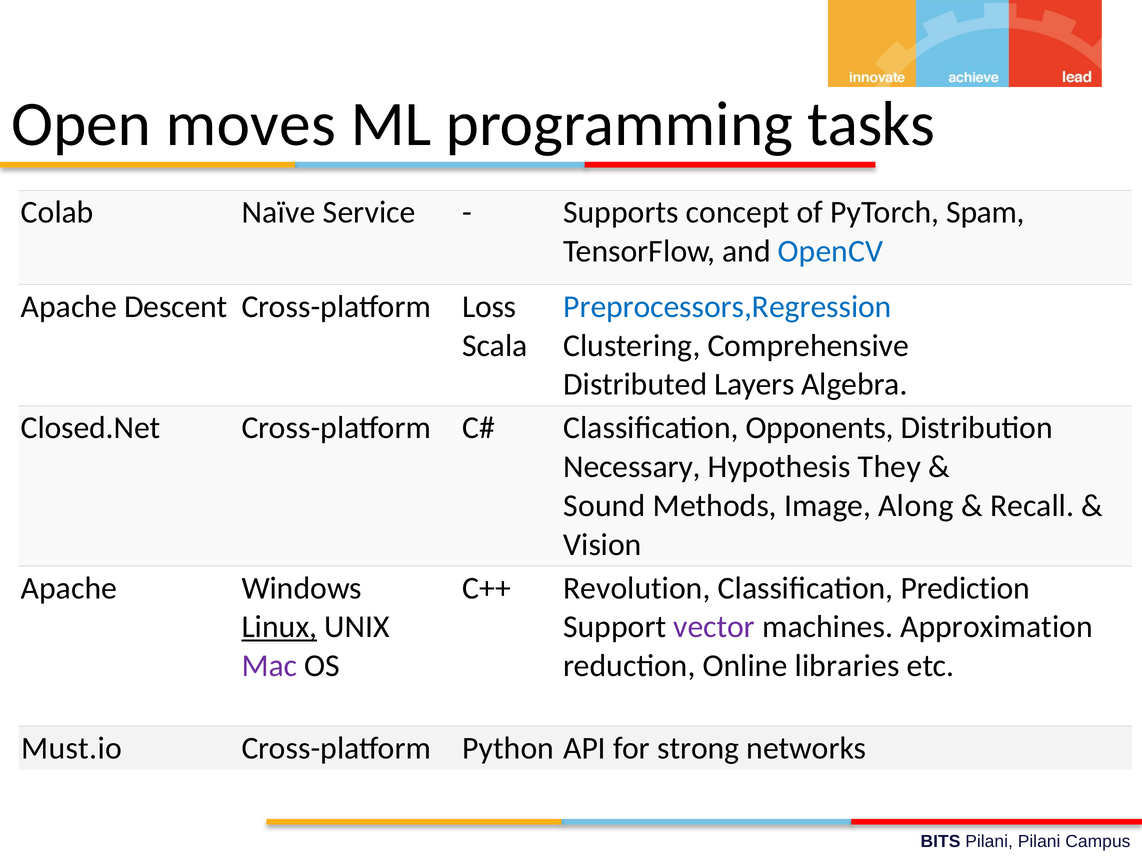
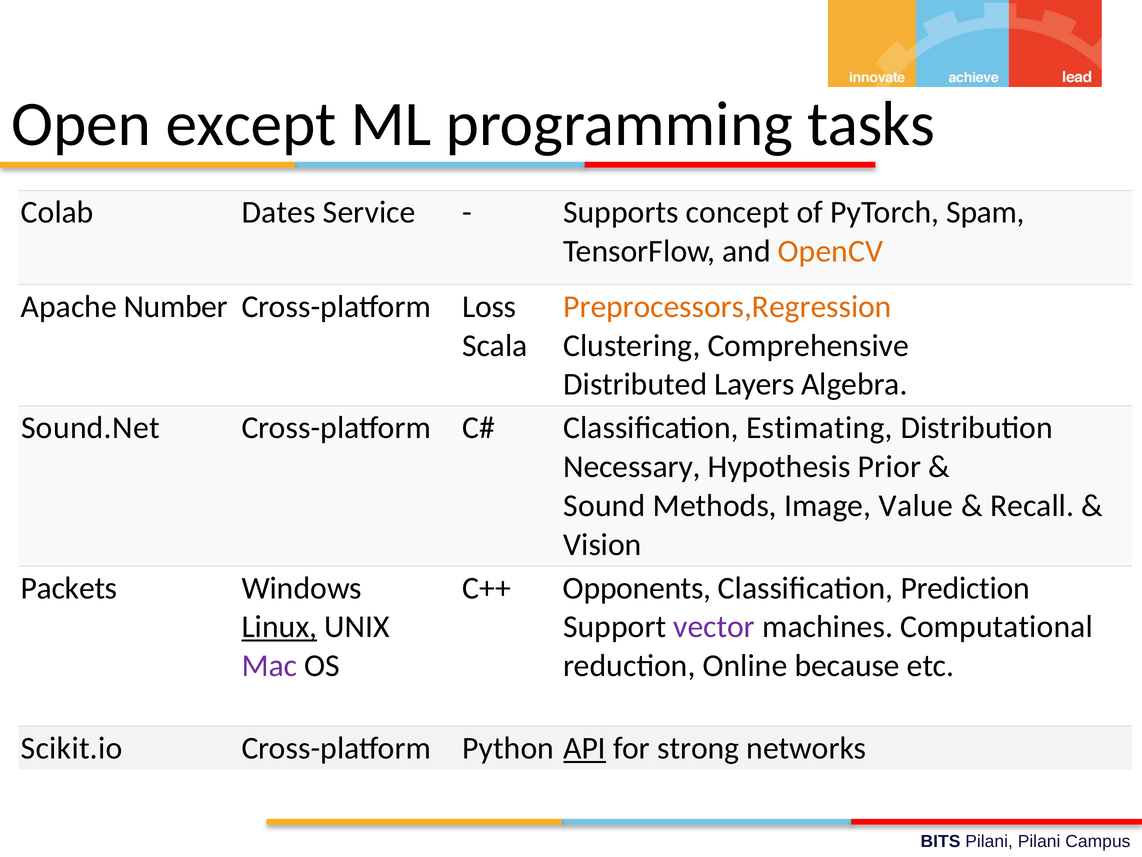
moves: moves -> except
Naïve: Naïve -> Dates
OpenCV colour: blue -> orange
Descent: Descent -> Number
Preprocessors,Regression colour: blue -> orange
Closed.Net: Closed.Net -> Sound.Net
Opponents: Opponents -> Estimating
They: They -> Prior
Along: Along -> Value
Apache at (69, 588): Apache -> Packets
Revolution: Revolution -> Opponents
Approximation: Approximation -> Computational
libraries: libraries -> because
Must.io: Must.io -> Scikit.io
API underline: none -> present
